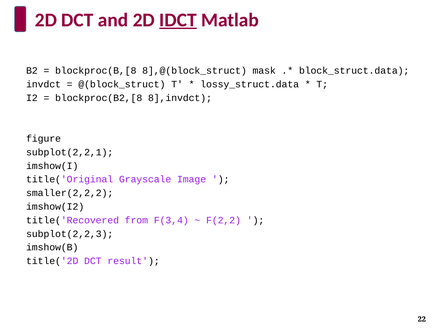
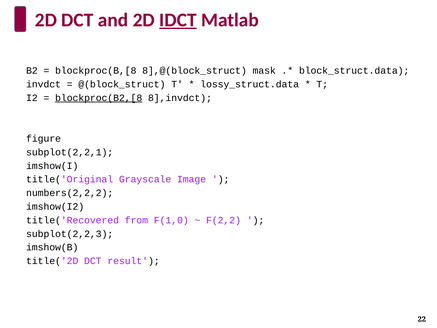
blockproc(B2,[8 underline: none -> present
smaller(2,2,2: smaller(2,2,2 -> numbers(2,2,2
F(3,4: F(3,4 -> F(1,0
